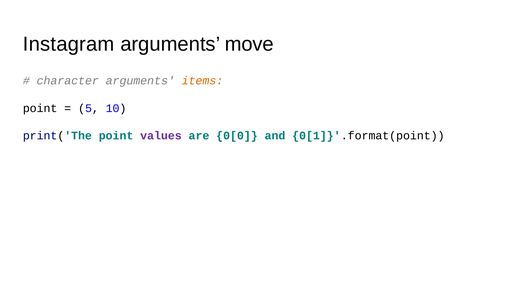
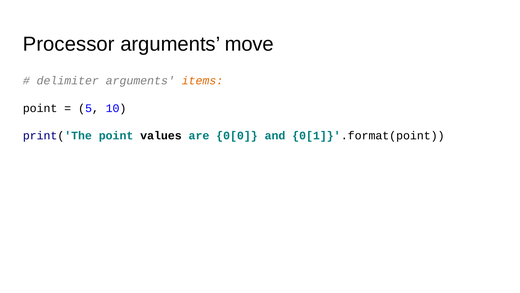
Instagram: Instagram -> Processor
character: character -> delimiter
values colour: purple -> black
